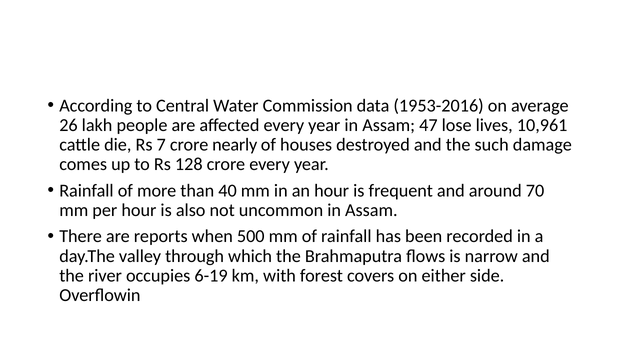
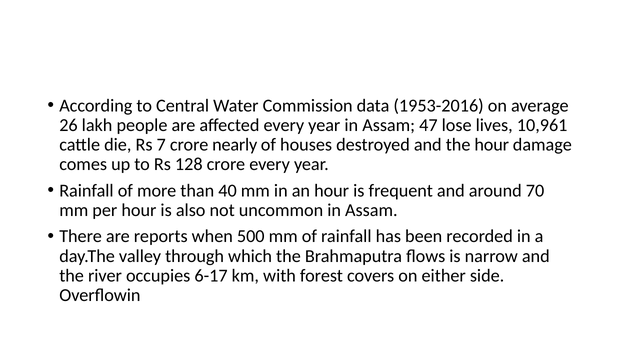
the such: such -> hour
6-19: 6-19 -> 6-17
